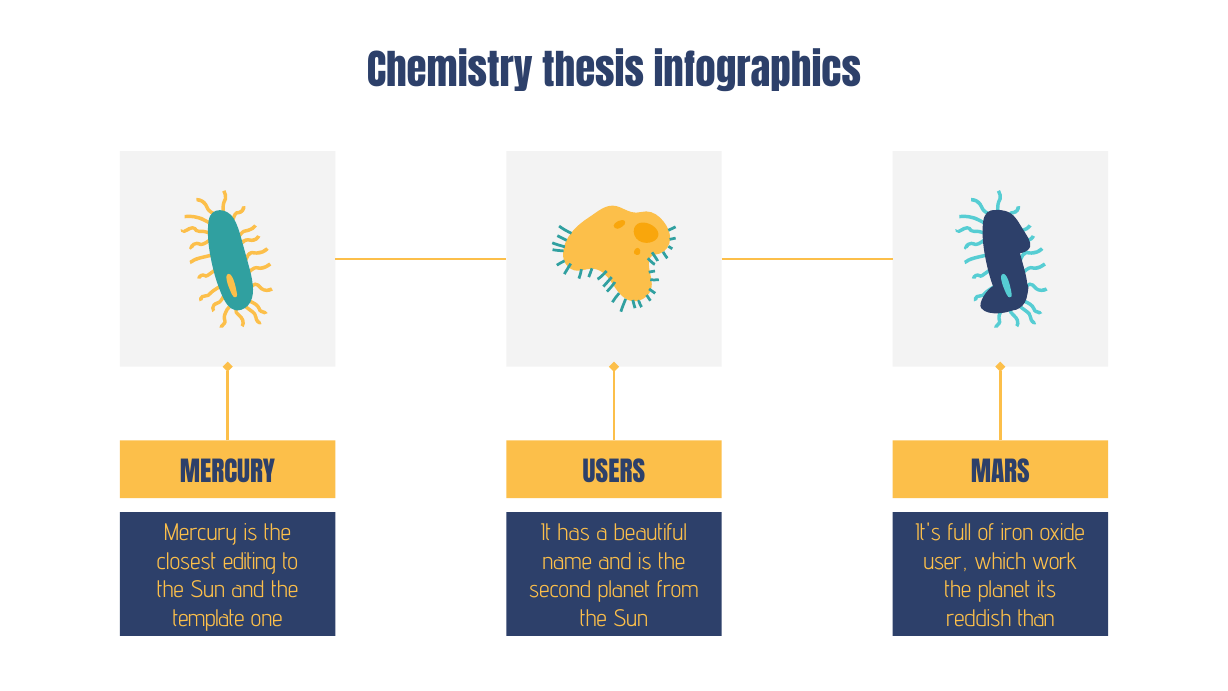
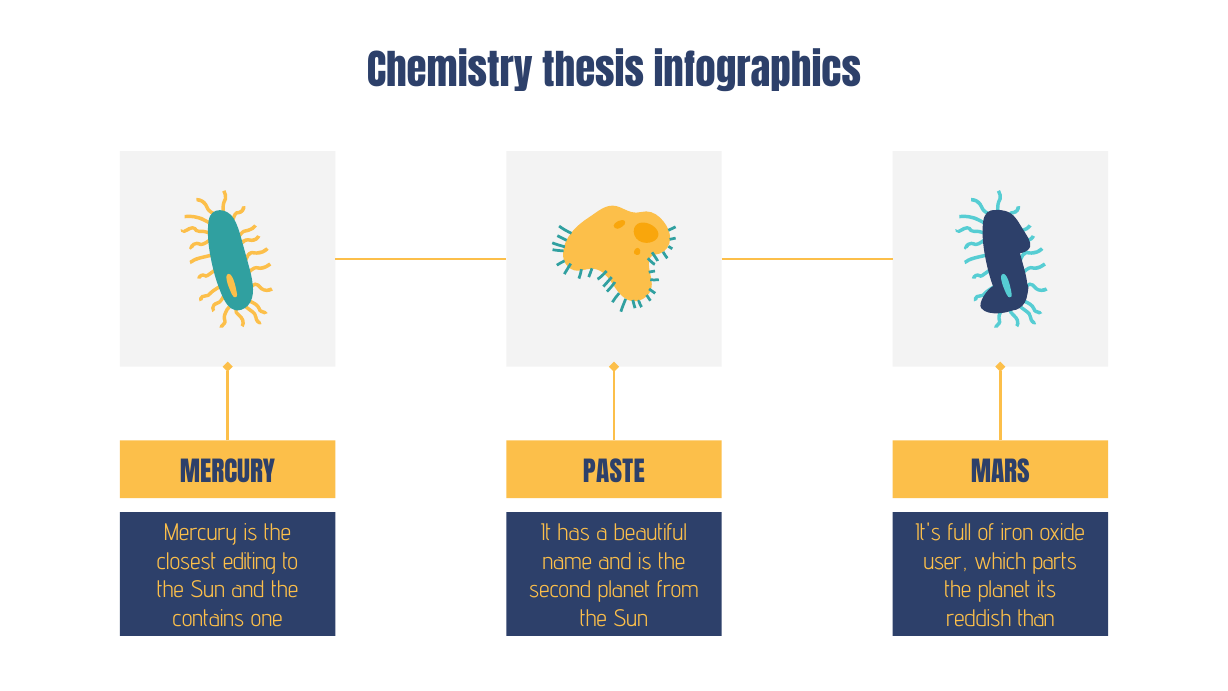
USERS: USERS -> PASTE
work: work -> parts
template: template -> contains
